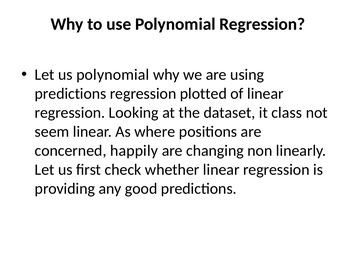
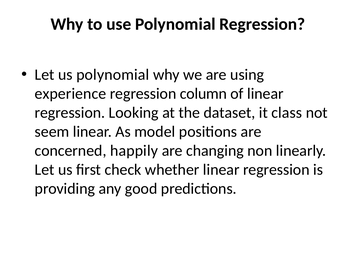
predictions at (71, 94): predictions -> experience
plotted: plotted -> column
where: where -> model
